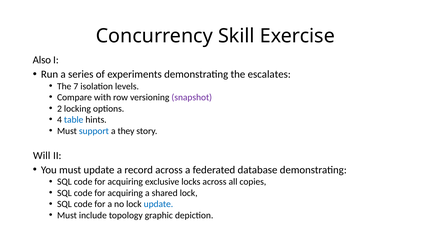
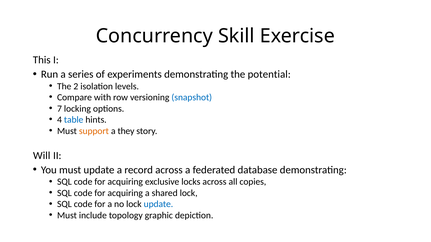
Also: Also -> This
escalates: escalates -> potential
7: 7 -> 2
snapshot colour: purple -> blue
2: 2 -> 7
support colour: blue -> orange
